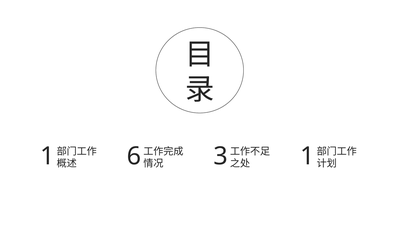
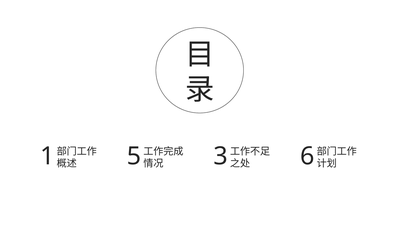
6: 6 -> 5
1 at (307, 156): 1 -> 6
